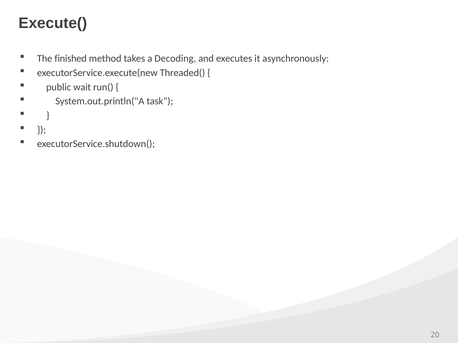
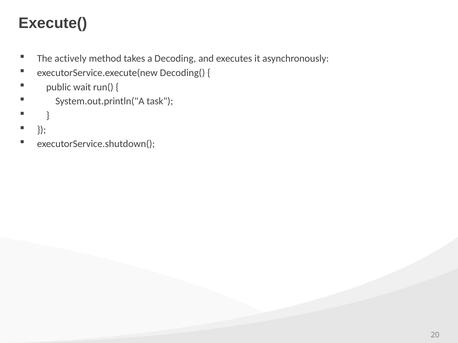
finished: finished -> actively
Threaded(: Threaded( -> Decoding(
